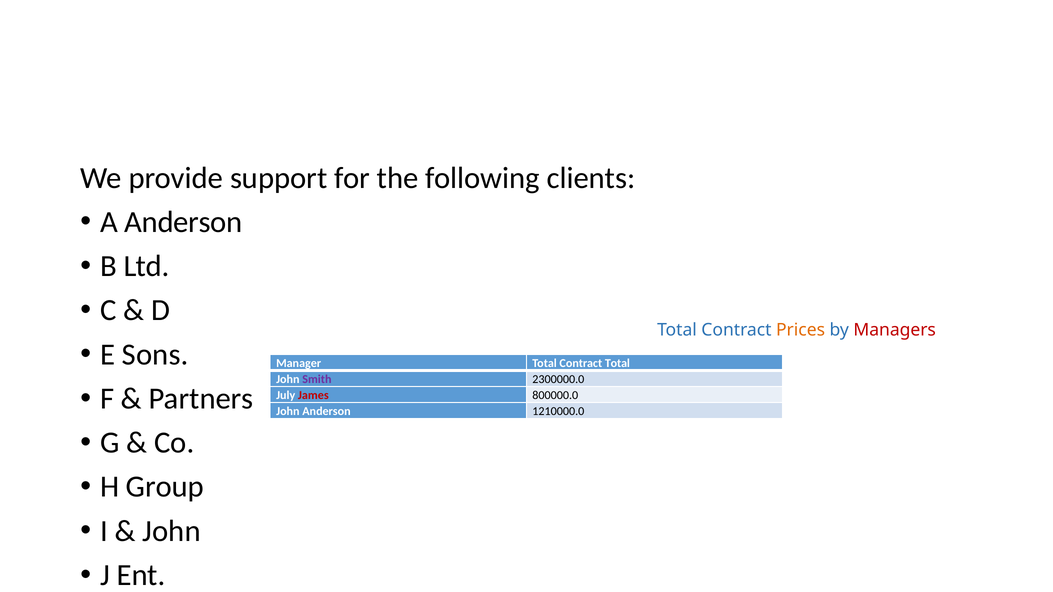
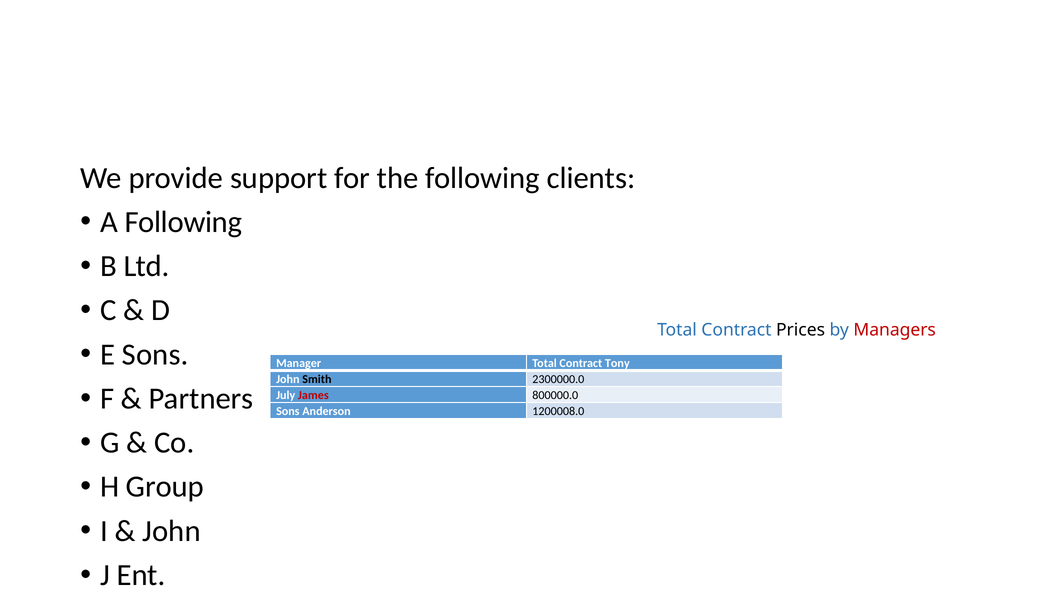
A Anderson: Anderson -> Following
Prices colour: orange -> black
Contract Total: Total -> Tony
Smith colour: purple -> black
John at (288, 411): John -> Sons
1210000.0: 1210000.0 -> 1200008.0
